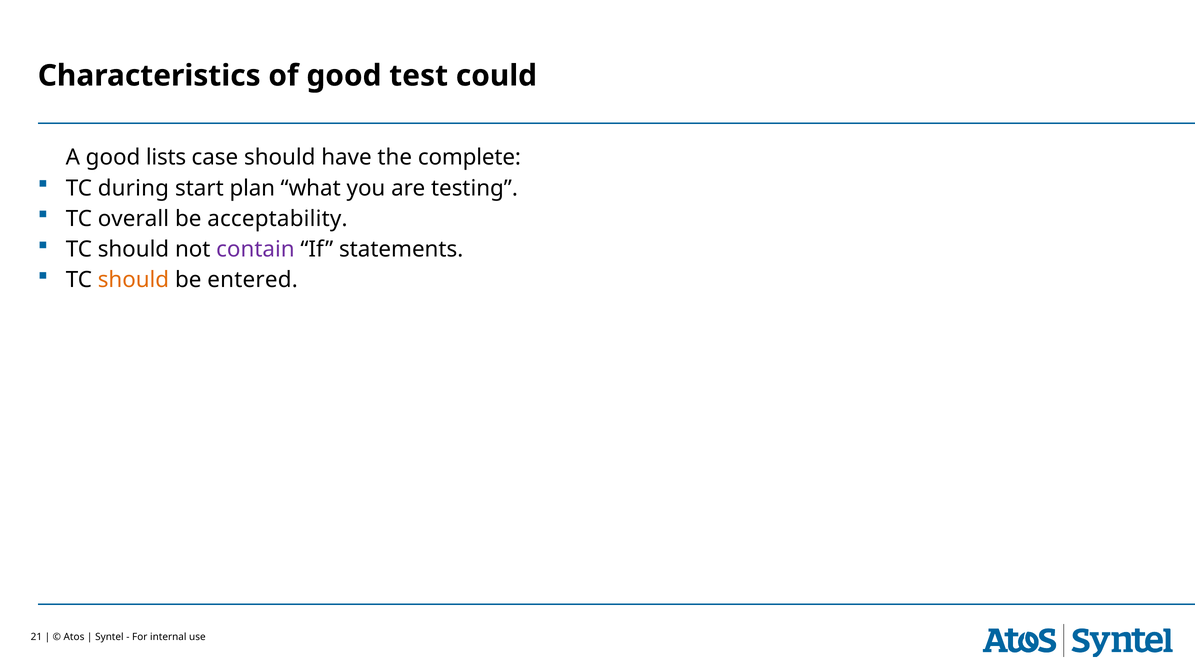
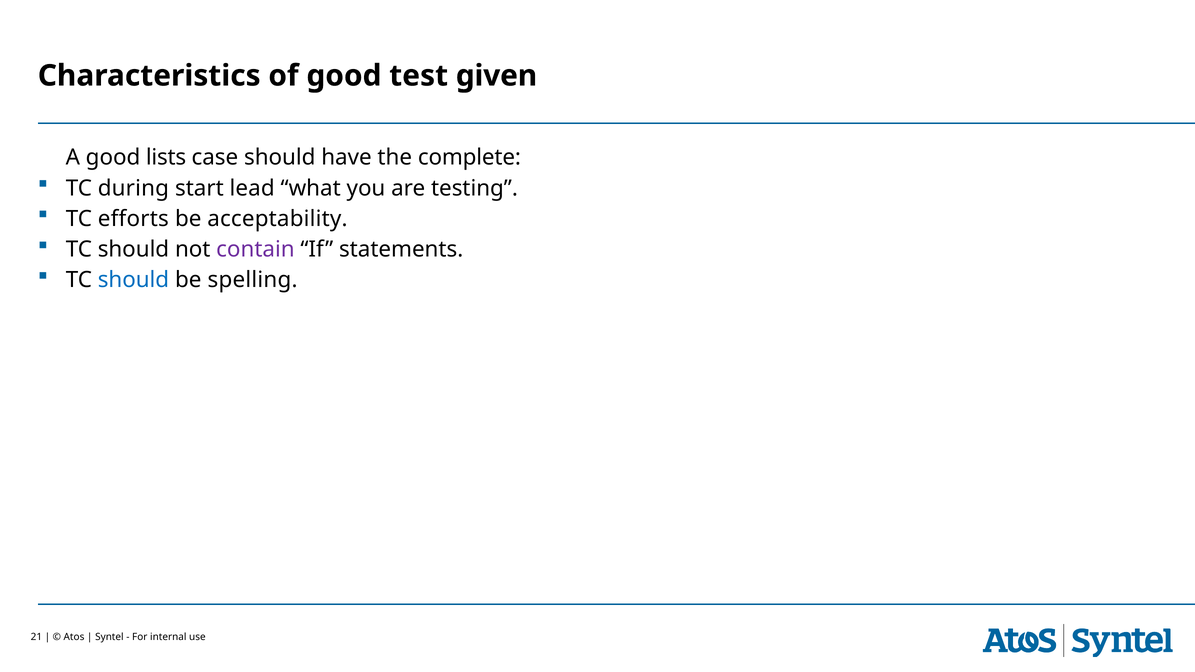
could: could -> given
plan: plan -> lead
overall: overall -> efforts
should at (133, 280) colour: orange -> blue
entered: entered -> spelling
